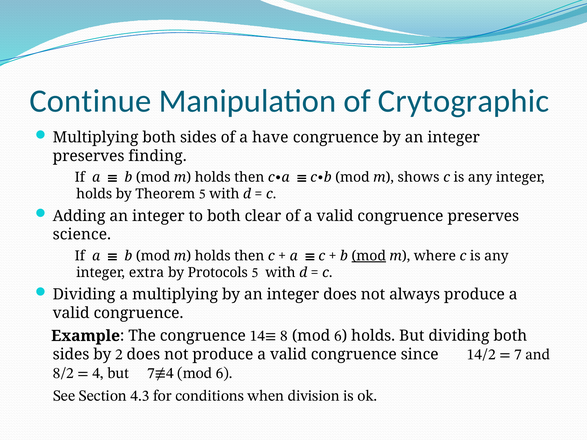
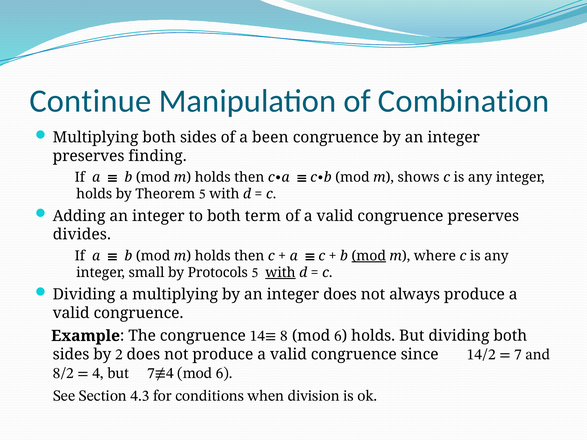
Crytographic: Crytographic -> Combination
have: have -> been
clear: clear -> term
science: science -> divides
extra: extra -> small
with at (280, 273) underline: none -> present
